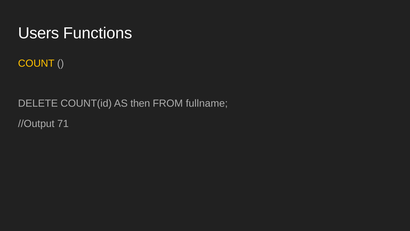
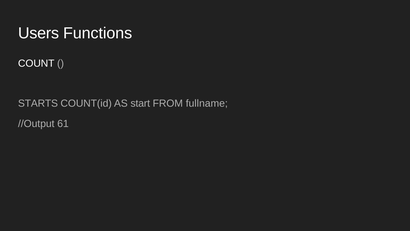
COUNT colour: yellow -> white
DELETE: DELETE -> STARTS
then: then -> start
71: 71 -> 61
